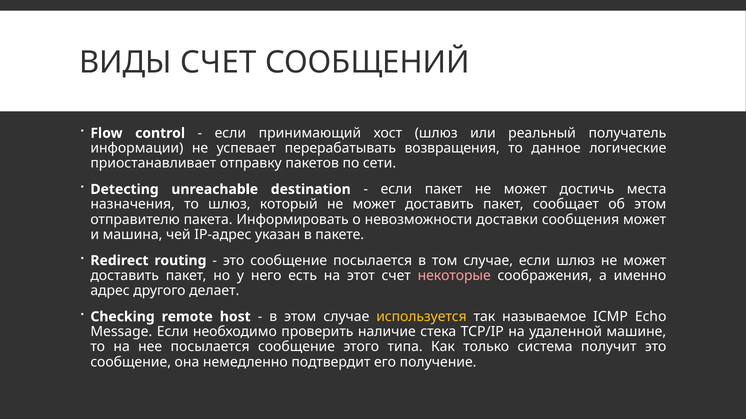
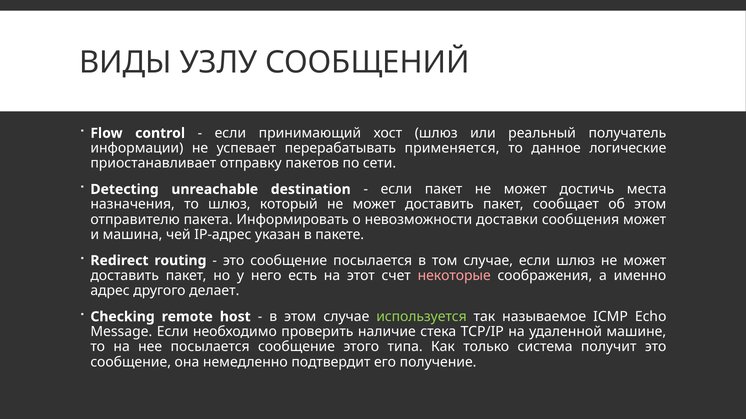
ВИДЫ СЧЕТ: СЧЕТ -> УЗЛУ
возвращения: возвращения -> применяется
используется colour: yellow -> light green
